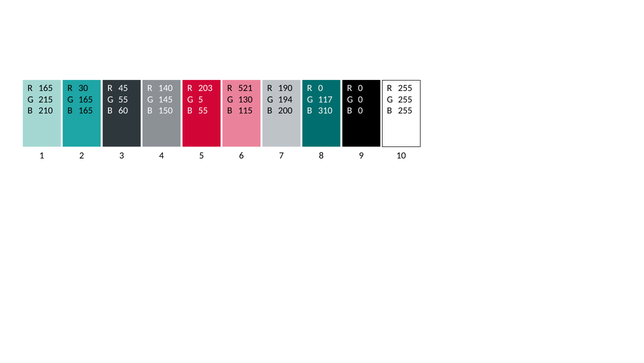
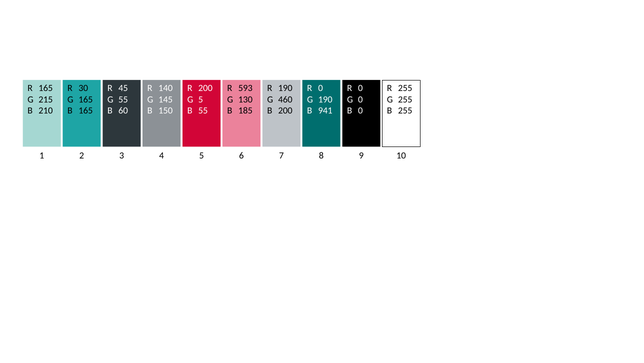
R 203: 203 -> 200
521: 521 -> 593
194: 194 -> 460
G 117: 117 -> 190
115: 115 -> 185
310: 310 -> 941
